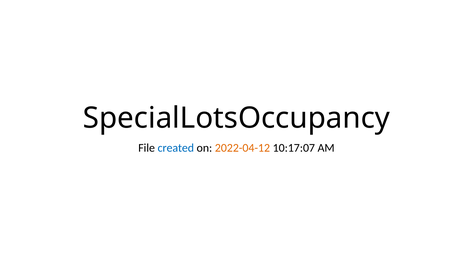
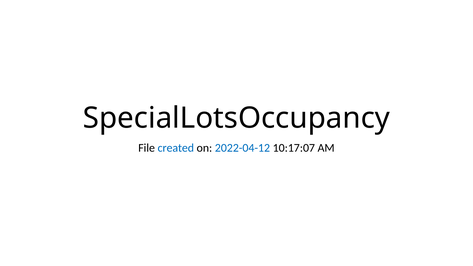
2022-04-12 colour: orange -> blue
